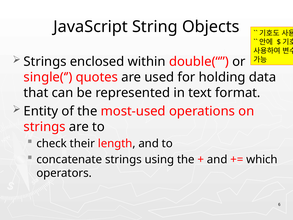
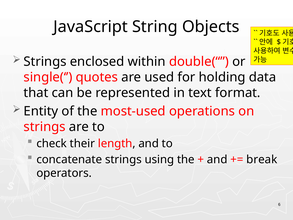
which: which -> break
